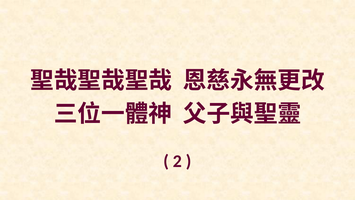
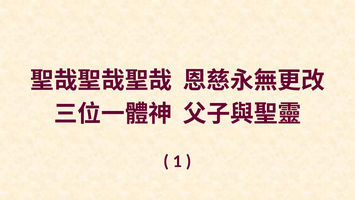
2: 2 -> 1
